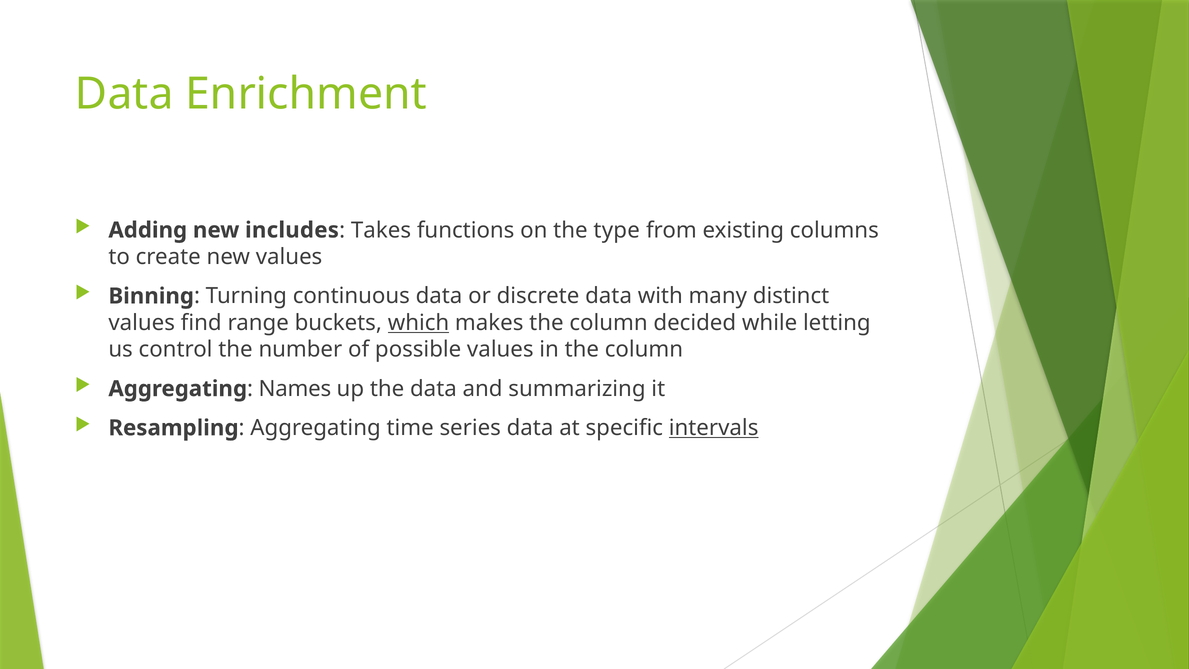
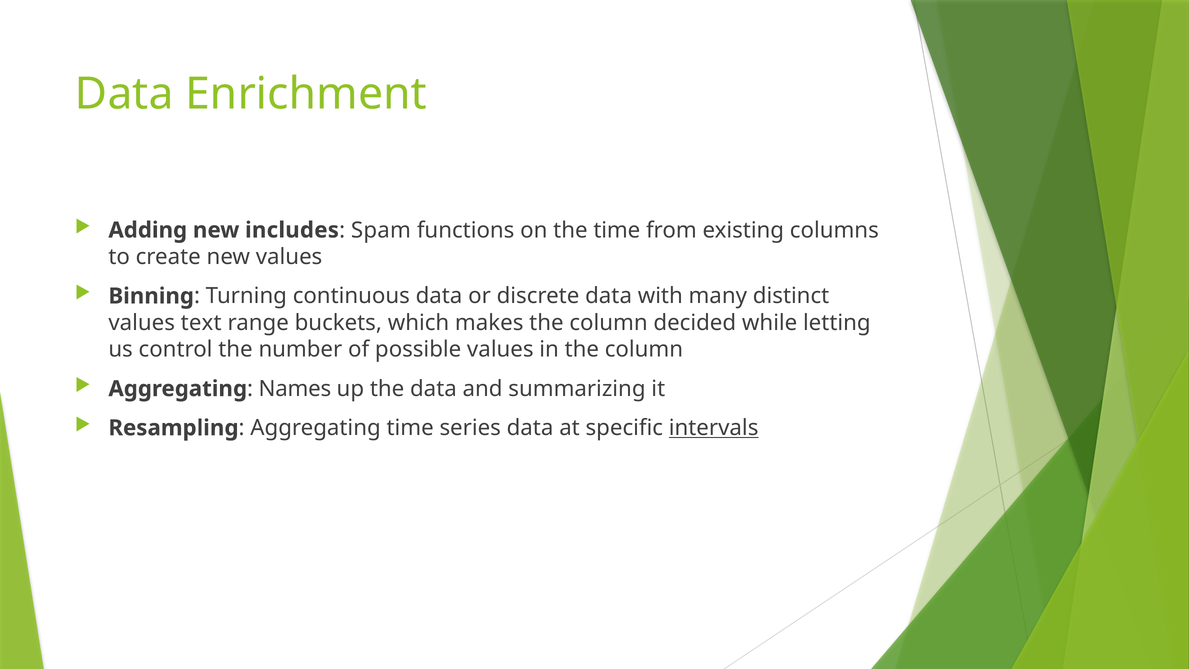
Takes: Takes -> Spam
the type: type -> time
find: find -> text
which underline: present -> none
